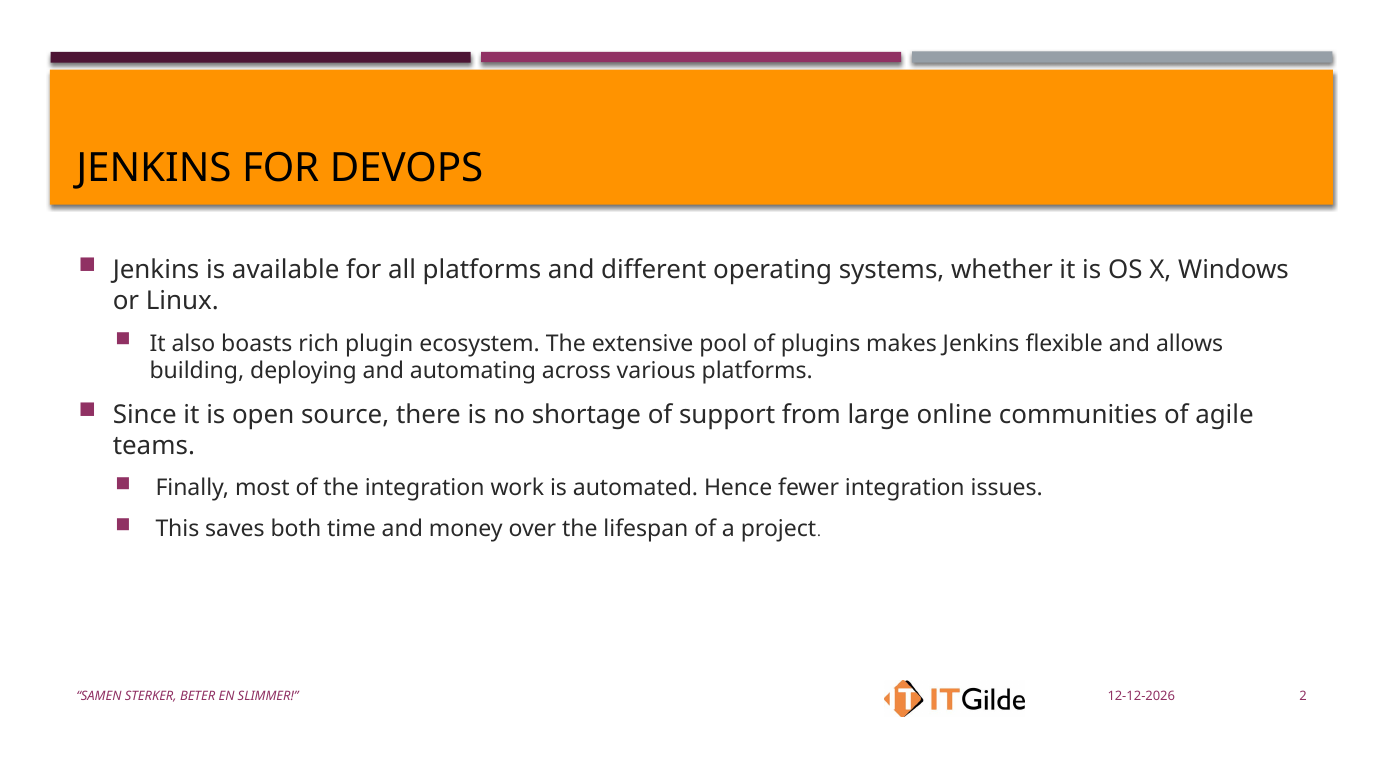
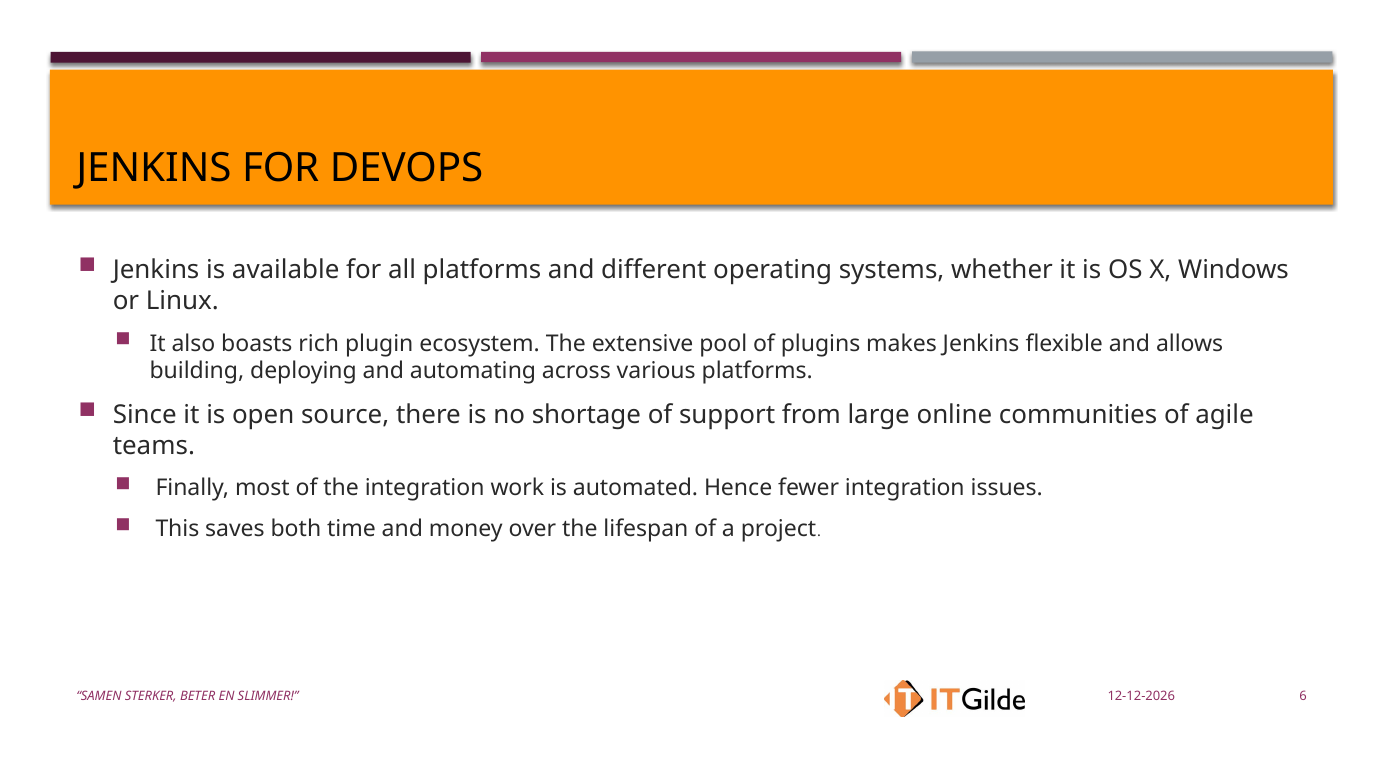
2: 2 -> 6
